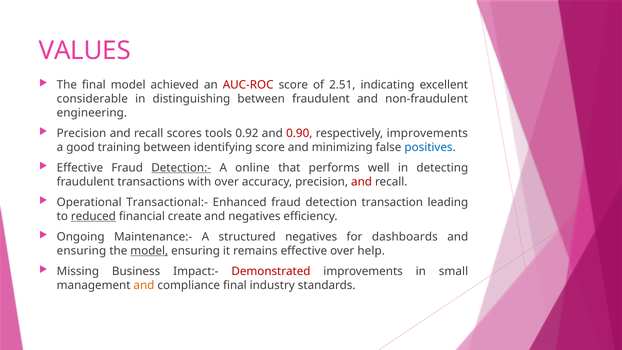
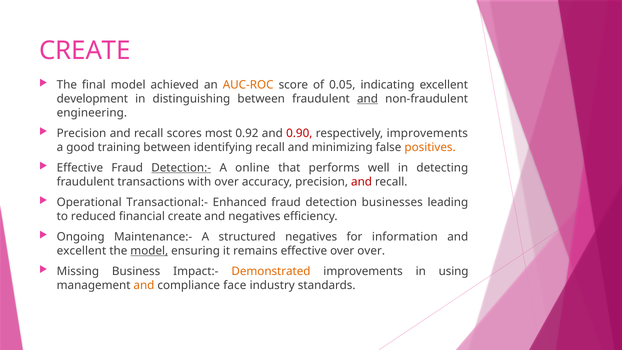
VALUES at (85, 51): VALUES -> CREATE
AUC-ROC colour: red -> orange
2.51: 2.51 -> 0.05
considerable: considerable -> development
and at (367, 99) underline: none -> present
tools: tools -> most
identifying score: score -> recall
positives colour: blue -> orange
transaction: transaction -> businesses
reduced underline: present -> none
dashboards: dashboards -> information
ensuring at (81, 251): ensuring -> excellent
over help: help -> over
Demonstrated colour: red -> orange
small: small -> using
compliance final: final -> face
